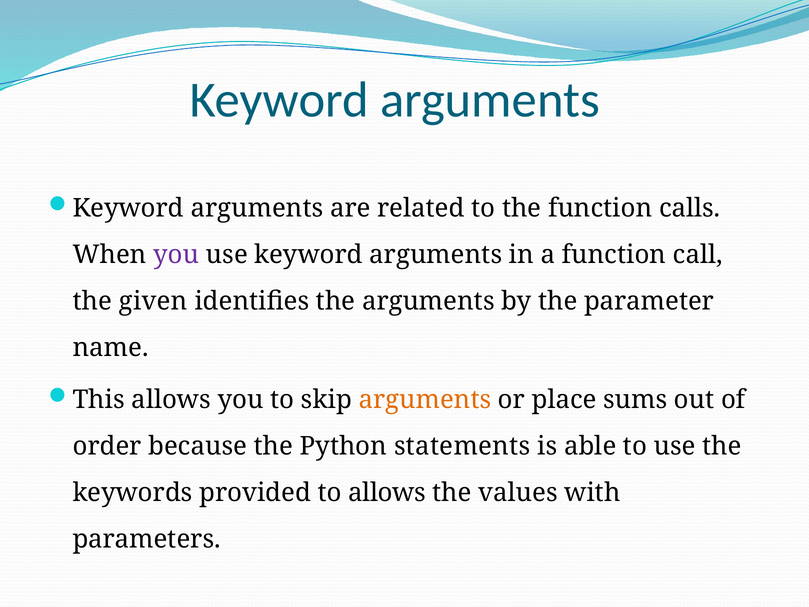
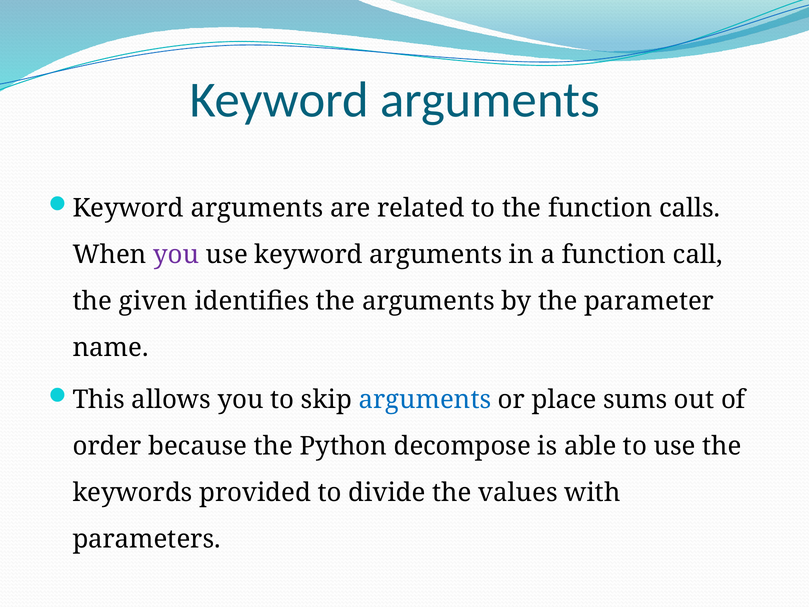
arguments at (425, 400) colour: orange -> blue
statements: statements -> decompose
to allows: allows -> divide
